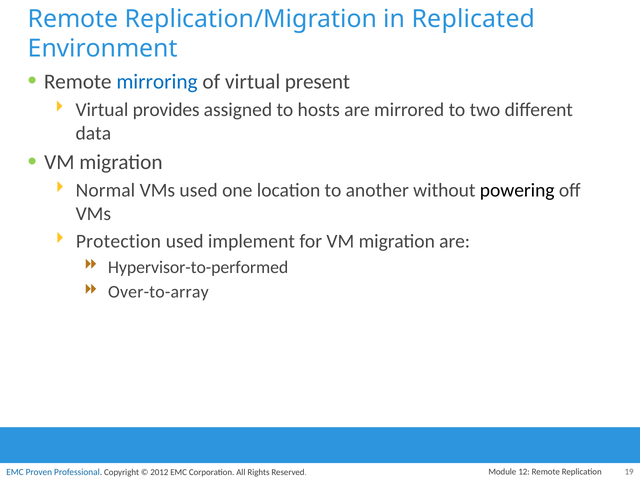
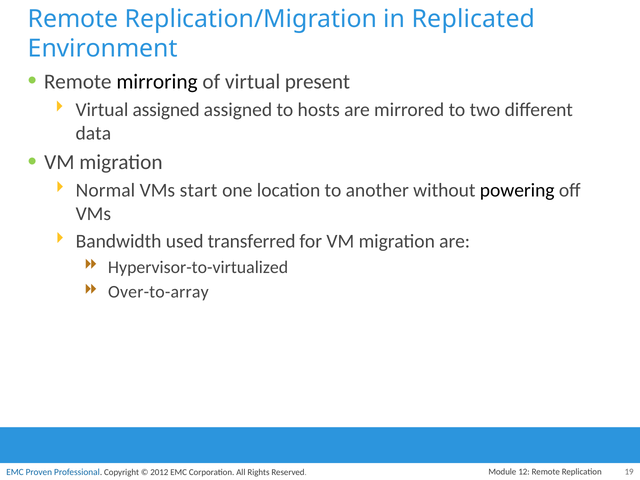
mirroring colour: blue -> black
Virtual provides: provides -> assigned
VMs used: used -> start
Protection: Protection -> Bandwidth
implement: implement -> transferred
Hypervisor-to-performed: Hypervisor-to-performed -> Hypervisor-to-virtualized
